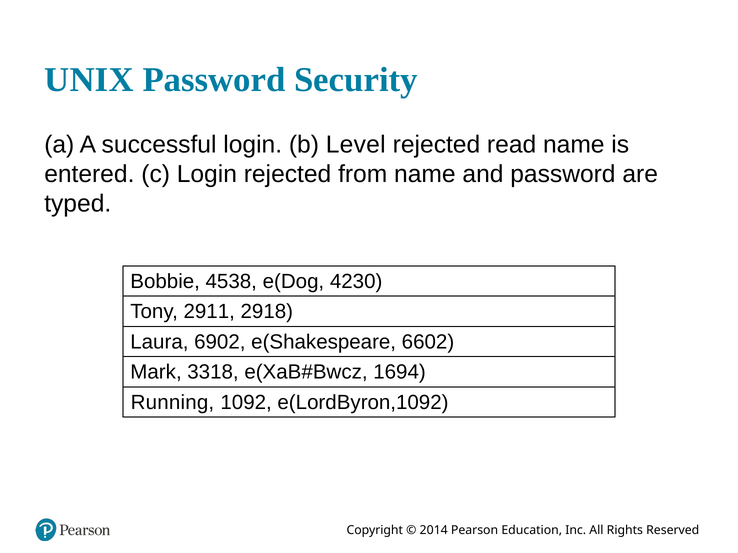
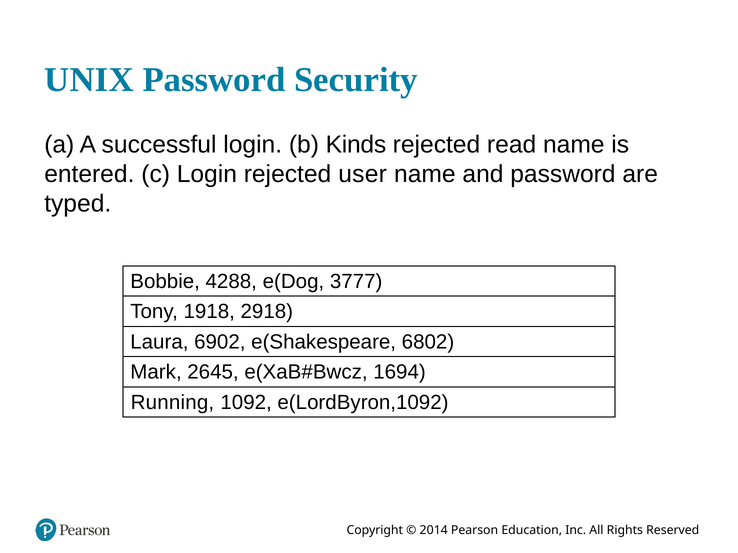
Level: Level -> Kinds
from: from -> user
4538: 4538 -> 4288
4230: 4230 -> 3777
2911: 2911 -> 1918
6602: 6602 -> 6802
3318: 3318 -> 2645
